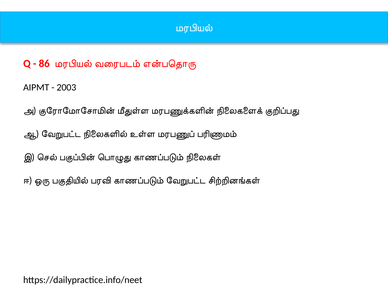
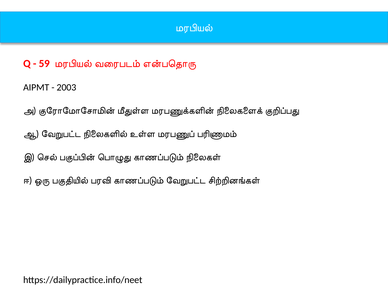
86: 86 -> 59
